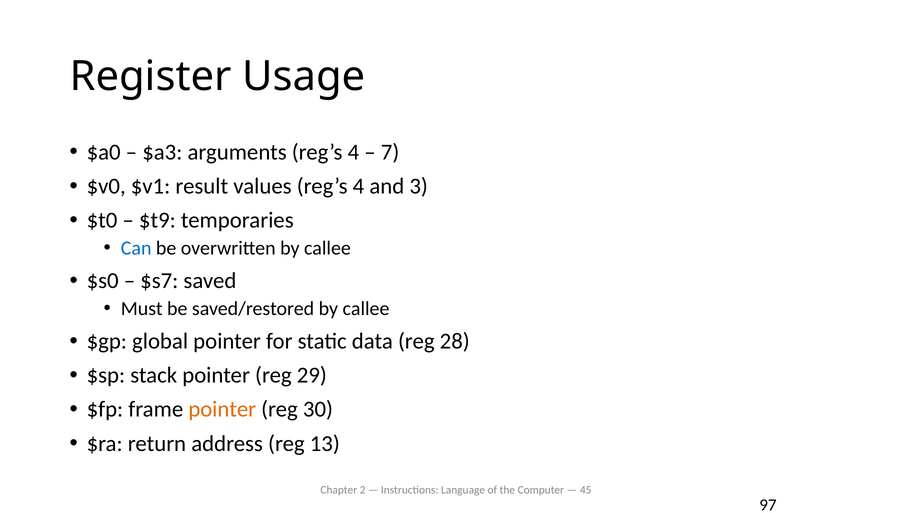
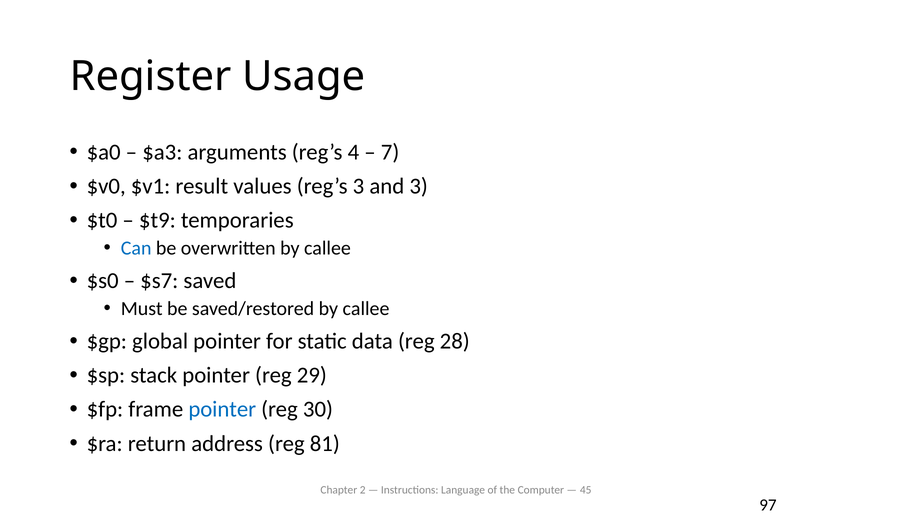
values reg’s 4: 4 -> 3
pointer at (222, 409) colour: orange -> blue
13: 13 -> 81
